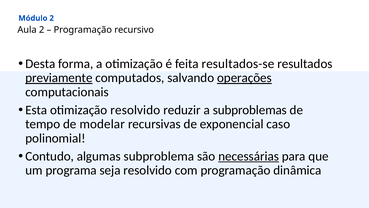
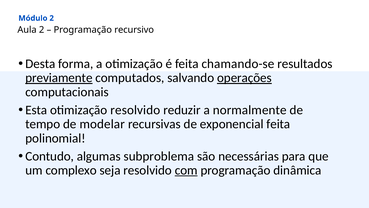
resultados-se: resultados-se -> chamando-se
subproblemas: subproblemas -> normalmente
exponencial caso: caso -> feita
necessárias underline: present -> none
programa: programa -> complexo
com underline: none -> present
